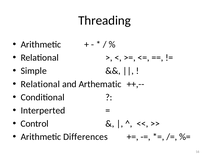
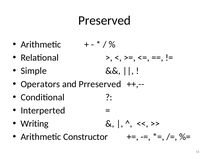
Threading: Threading -> Preserved
Relational at (40, 84): Relational -> Operators
Arthematic: Arthematic -> Prreserved
Control: Control -> Writing
Differences: Differences -> Constructor
